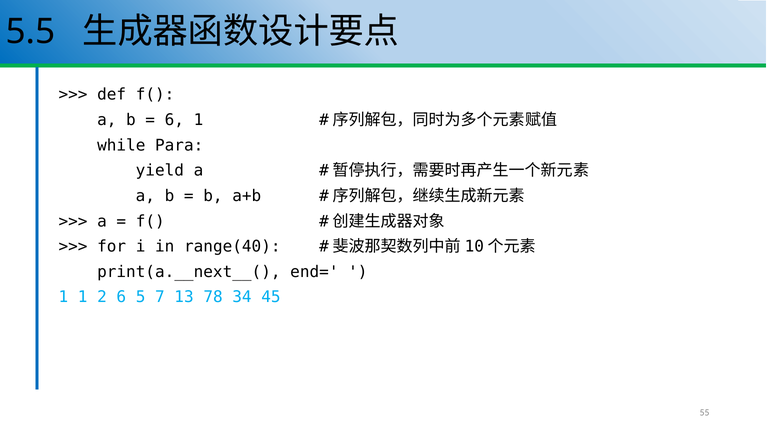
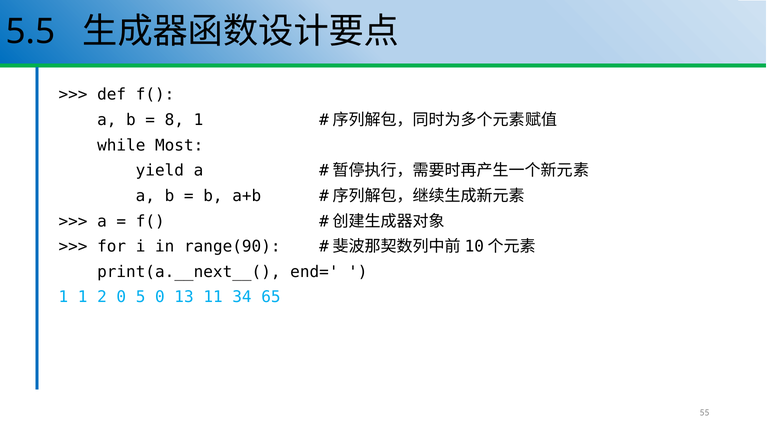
6 at (174, 120): 6 -> 8
Para: Para -> Most
range(40: range(40 -> range(90
2 6: 6 -> 0
5 7: 7 -> 0
78: 78 -> 11
45: 45 -> 65
